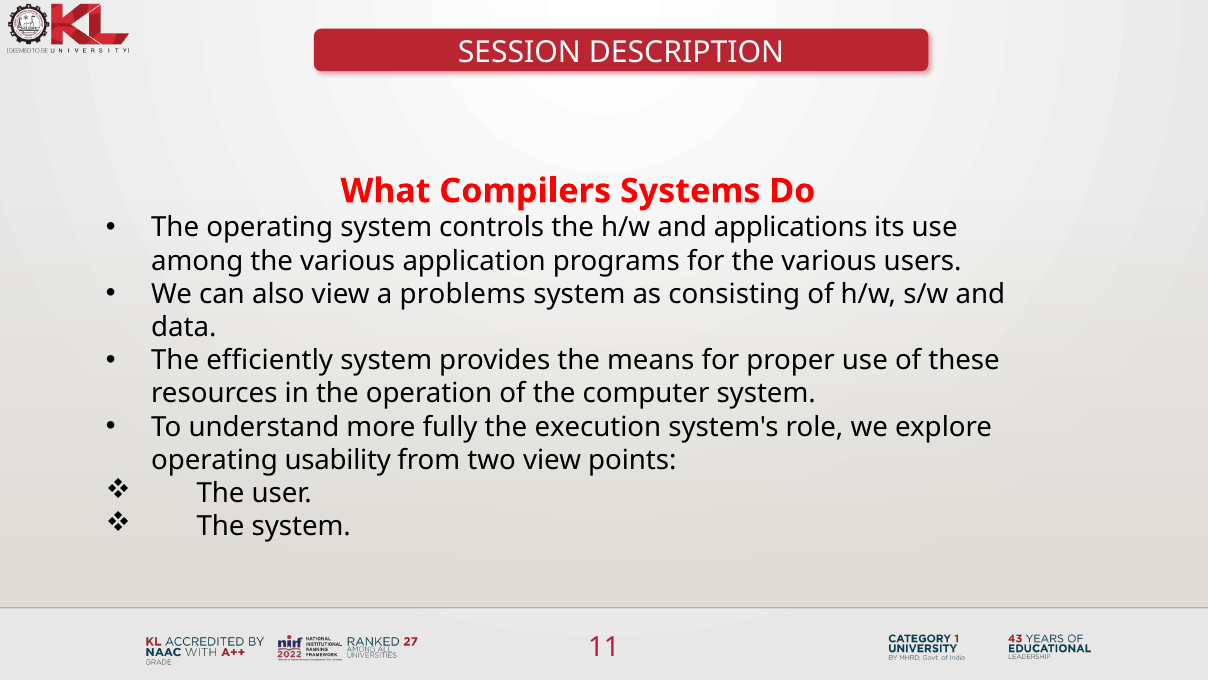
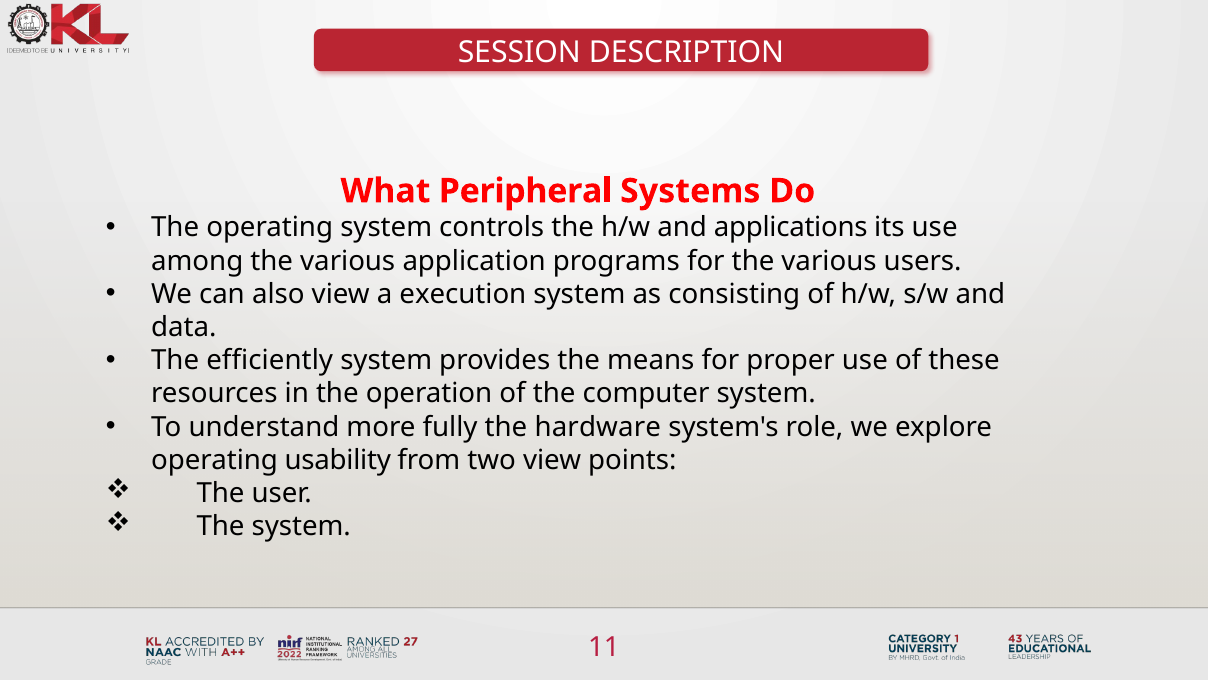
Compilers: Compilers -> Peripheral
problems: problems -> execution
execution: execution -> hardware
